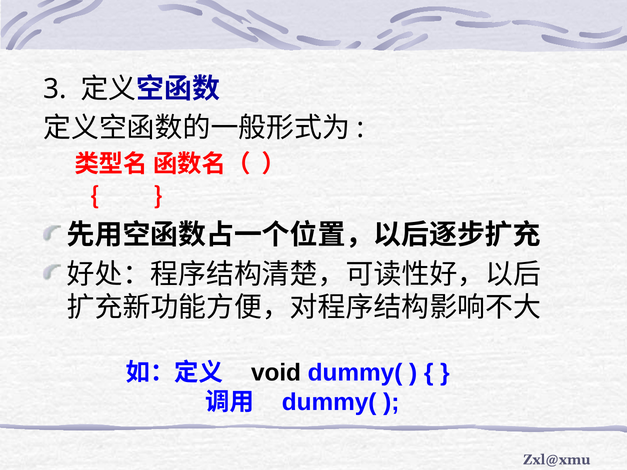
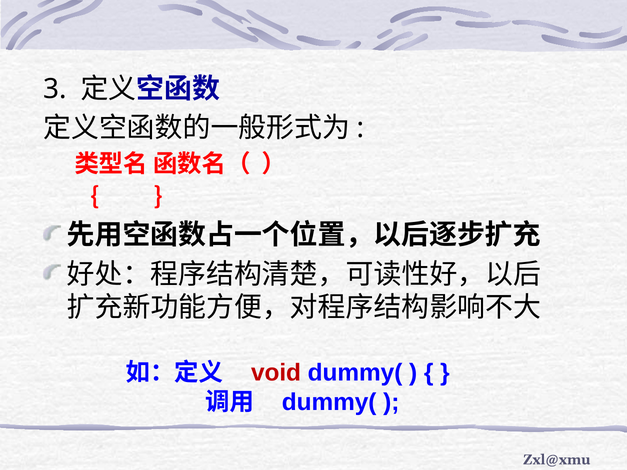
void colour: black -> red
